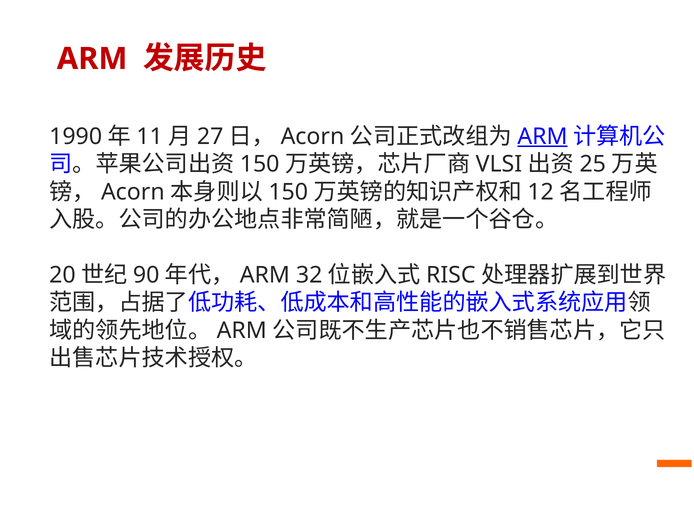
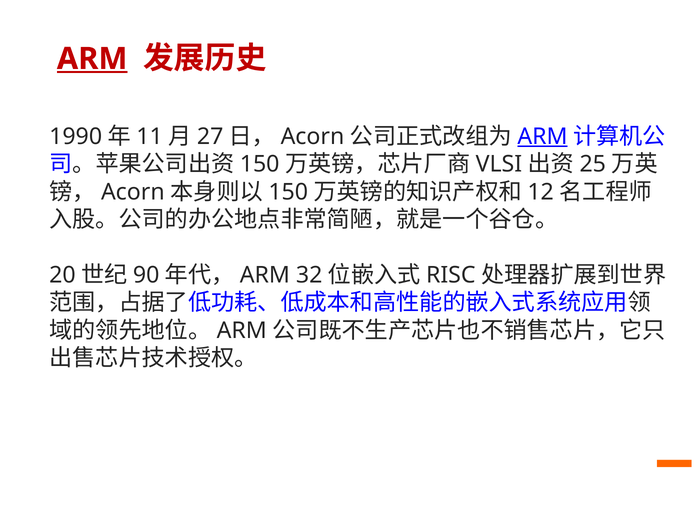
ARM at (92, 59) underline: none -> present
